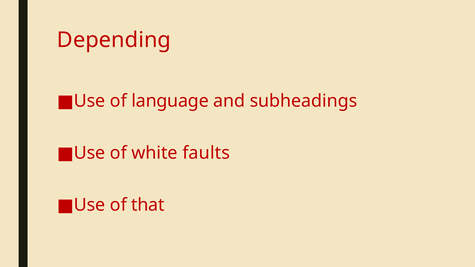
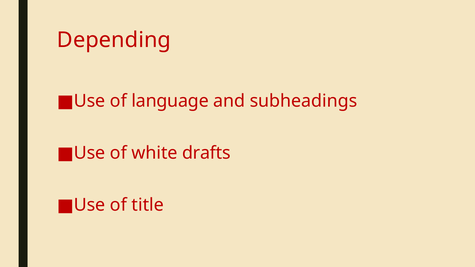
faults: faults -> drafts
that: that -> title
